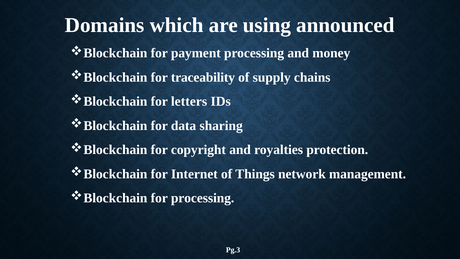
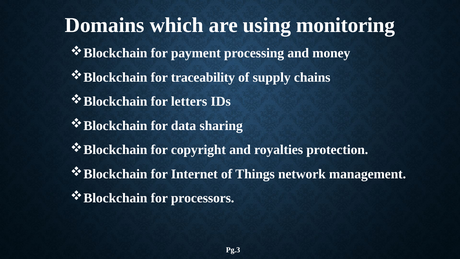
announced: announced -> monitoring
for processing: processing -> processors
